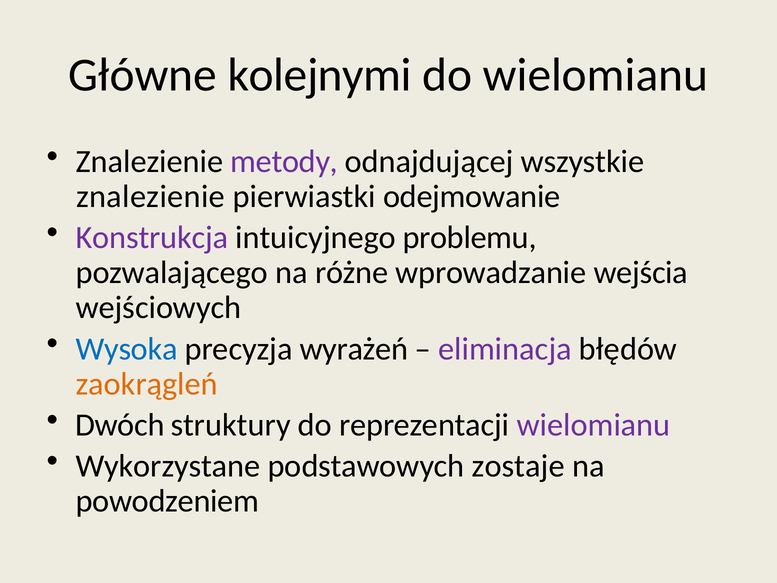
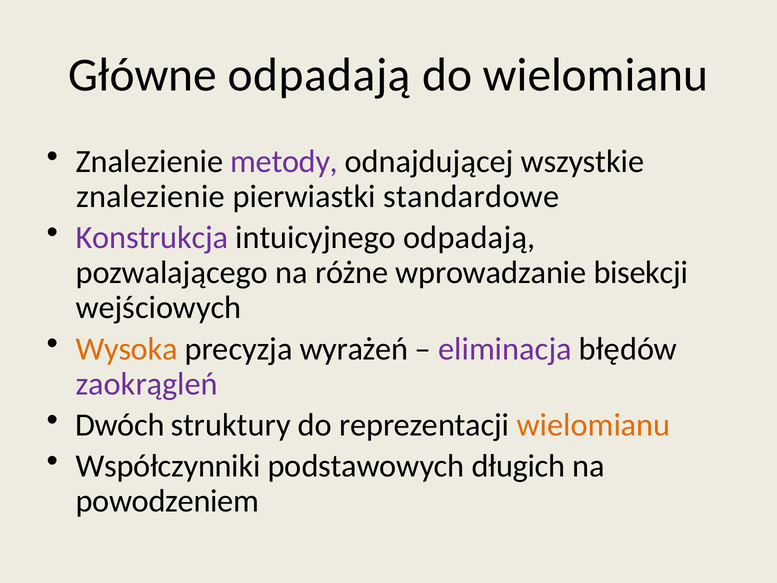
Główne kolejnymi: kolejnymi -> odpadają
odejmowanie: odejmowanie -> standardowe
intuicyjnego problemu: problemu -> odpadają
wejścia: wejścia -> bisekcji
Wysoka colour: blue -> orange
zaokrągleń colour: orange -> purple
wielomianu at (594, 425) colour: purple -> orange
Wykorzystane: Wykorzystane -> Współczynniki
zostaje: zostaje -> długich
